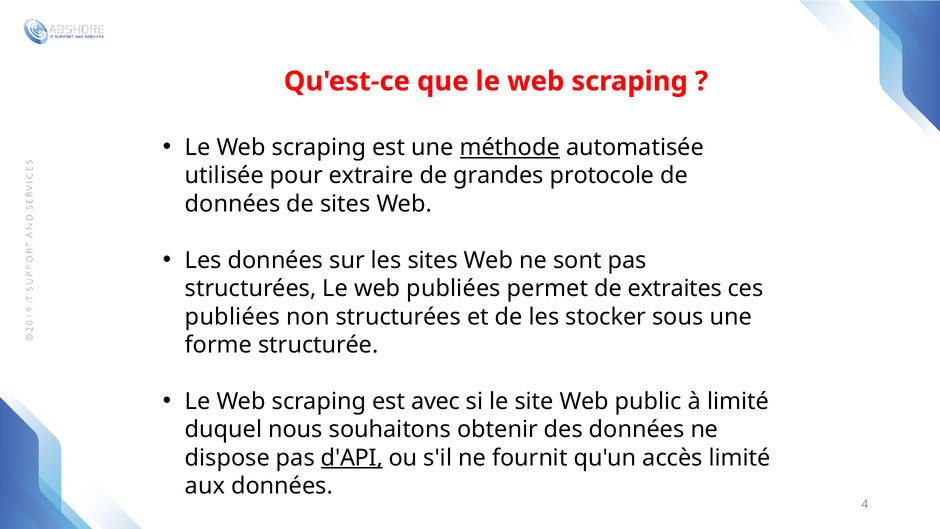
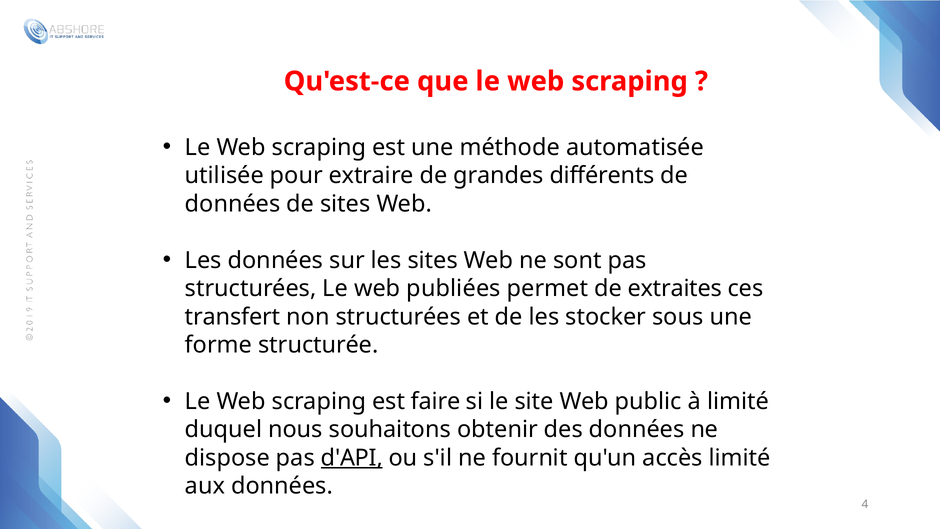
méthode underline: present -> none
protocole: protocole -> différents
publiées at (232, 317): publiées -> transfert
avec: avec -> faire
